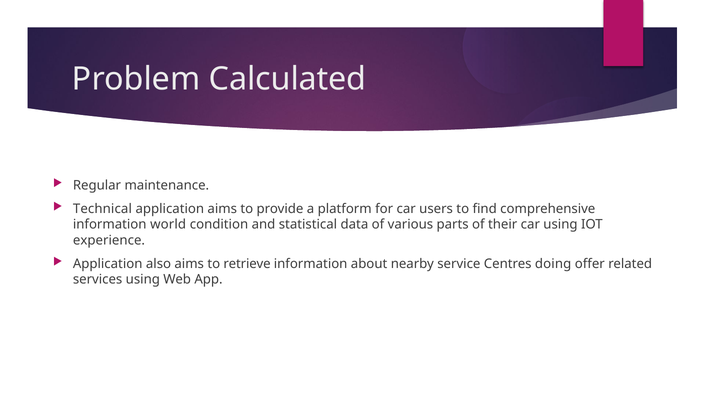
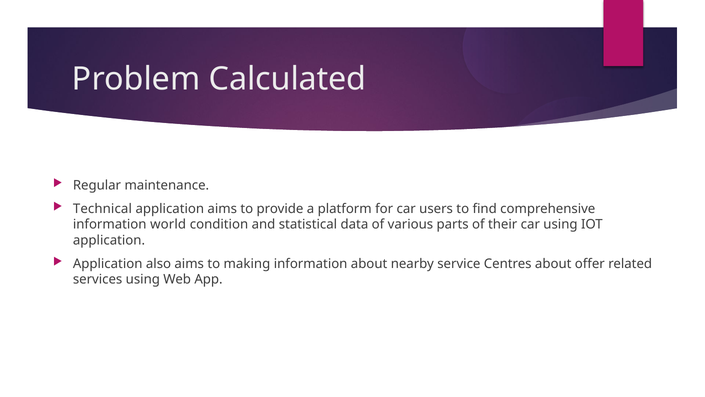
experience at (109, 240): experience -> application
retrieve: retrieve -> making
Centres doing: doing -> about
